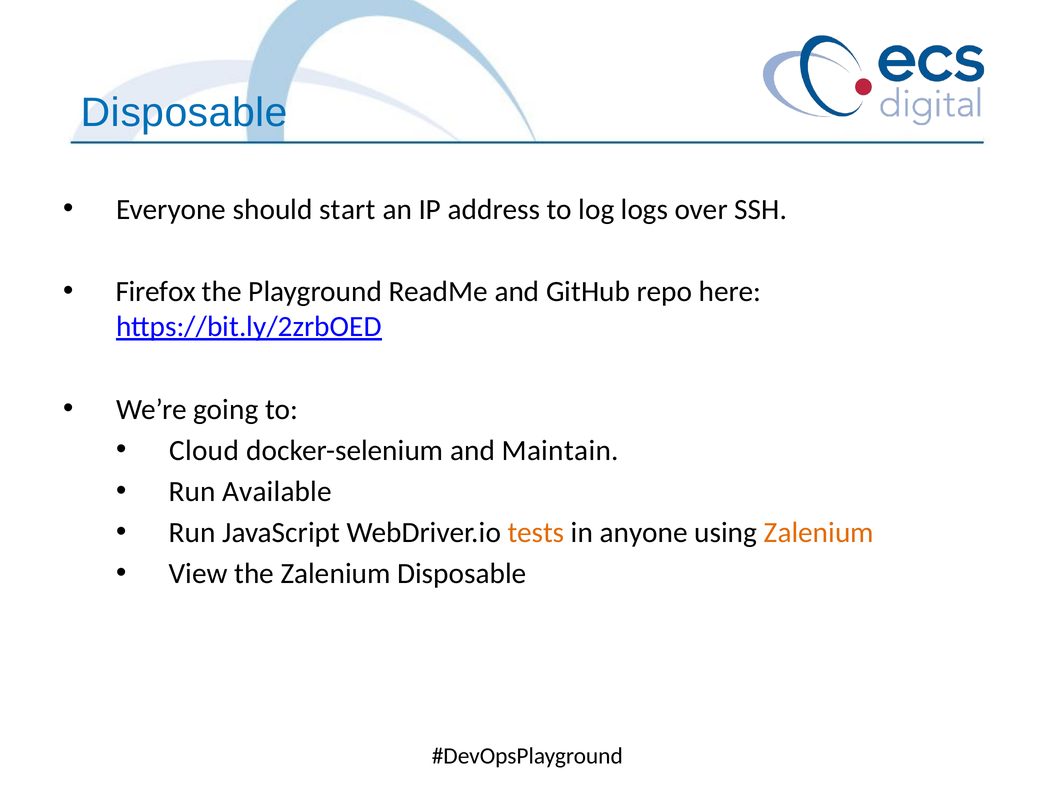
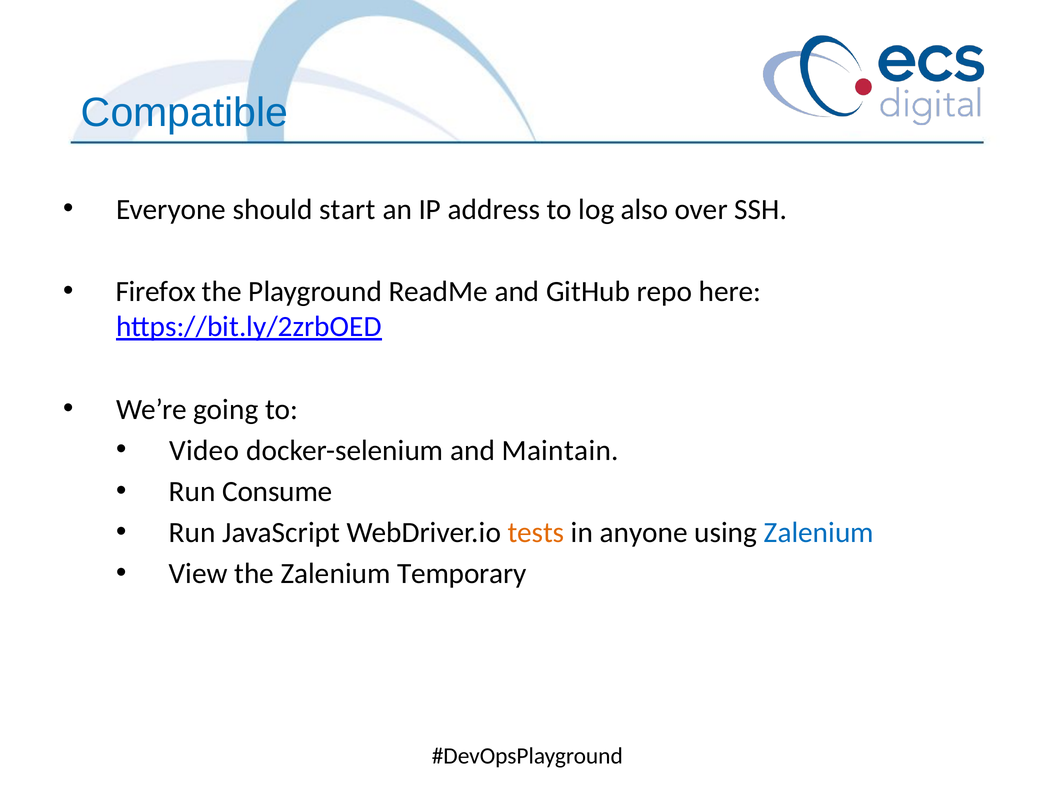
Disposable at (184, 113): Disposable -> Compatible
logs: logs -> also
Cloud: Cloud -> Video
Available: Available -> Consume
Zalenium at (819, 533) colour: orange -> blue
Zalenium Disposable: Disposable -> Temporary
